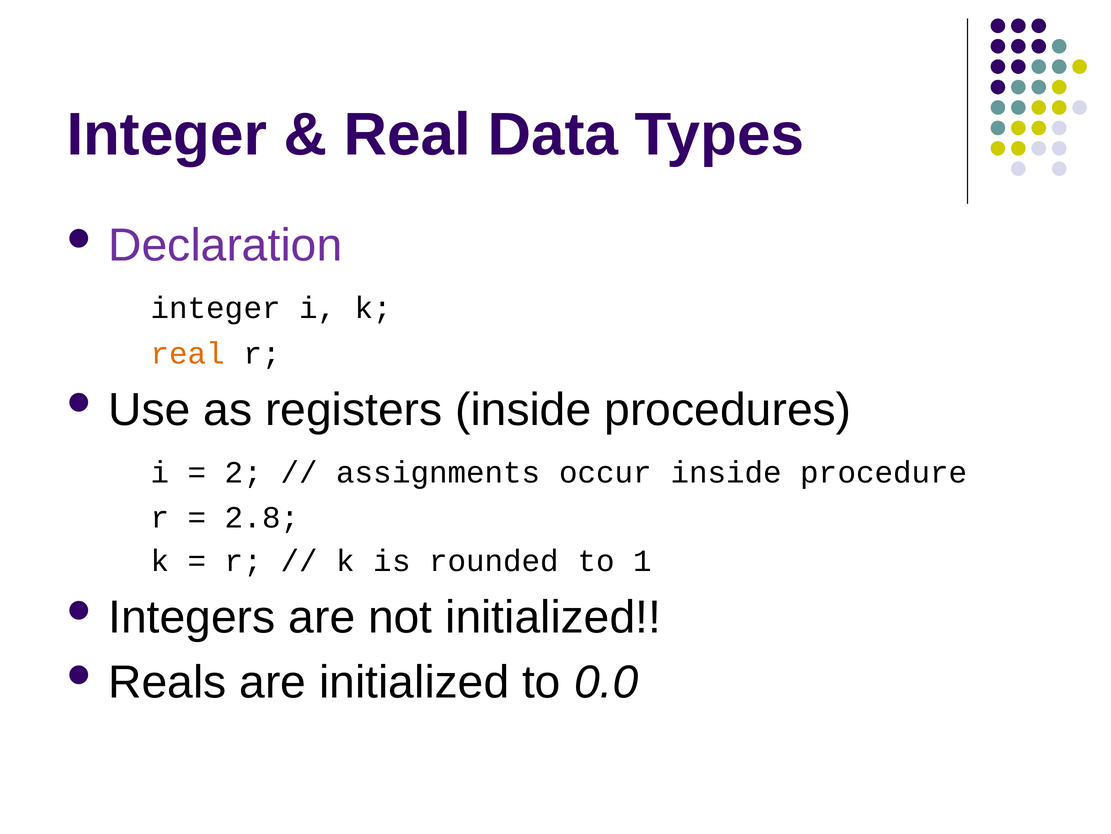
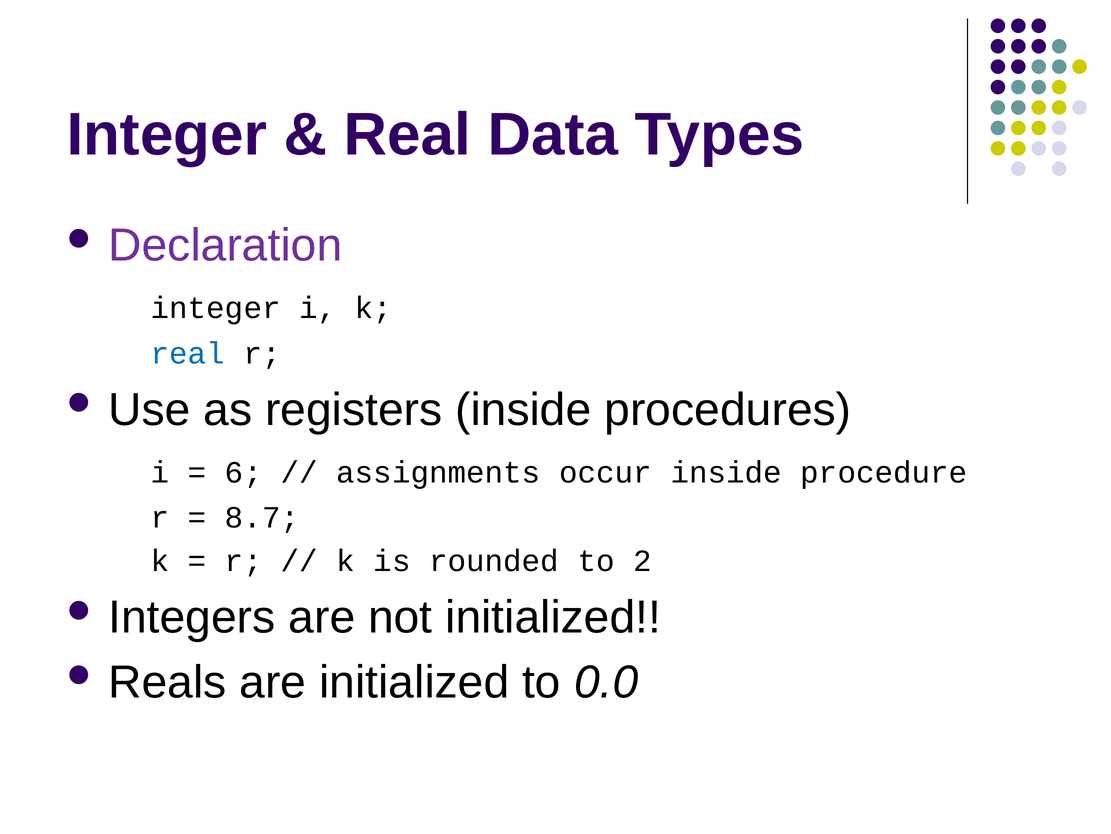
real at (188, 353) colour: orange -> blue
2: 2 -> 6
2.8: 2.8 -> 8.7
1: 1 -> 2
